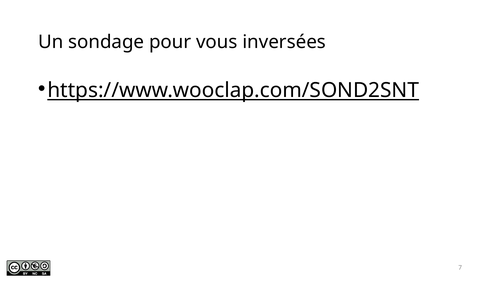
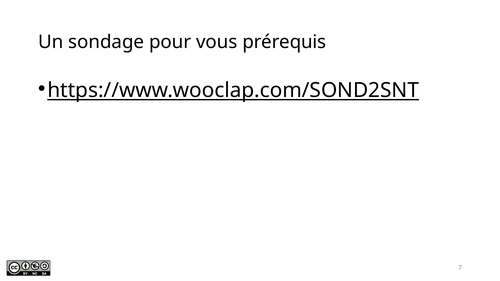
inversées: inversées -> prérequis
